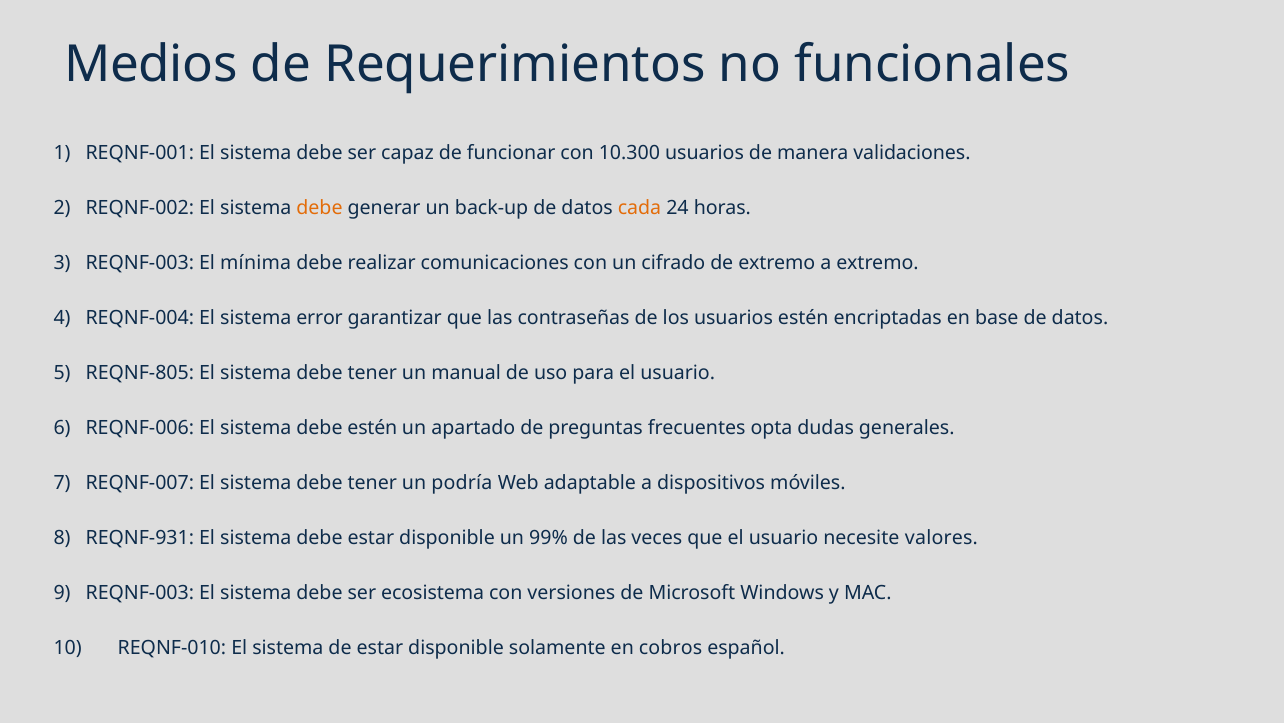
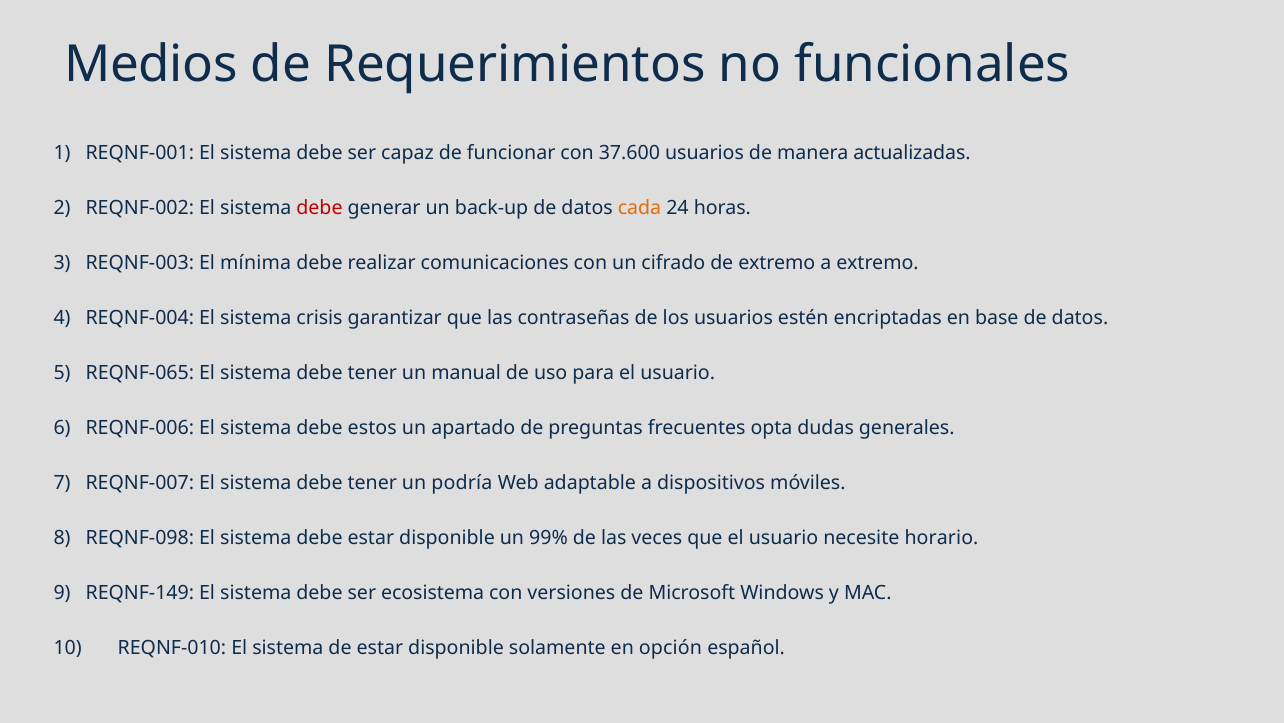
10.300: 10.300 -> 37.600
validaciones: validaciones -> actualizadas
debe at (319, 208) colour: orange -> red
error: error -> crisis
REQNF-805: REQNF-805 -> REQNF-065
debe estén: estén -> estos
REQNF-931: REQNF-931 -> REQNF-098
valores: valores -> horario
REQNF-003 at (140, 592): REQNF-003 -> REQNF-149
cobros: cobros -> opción
